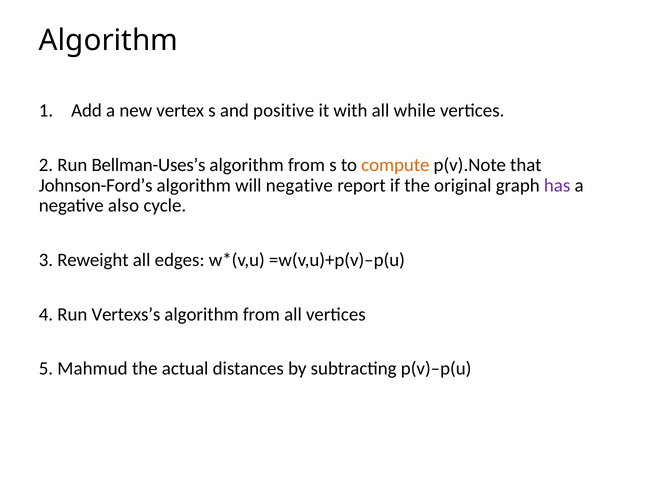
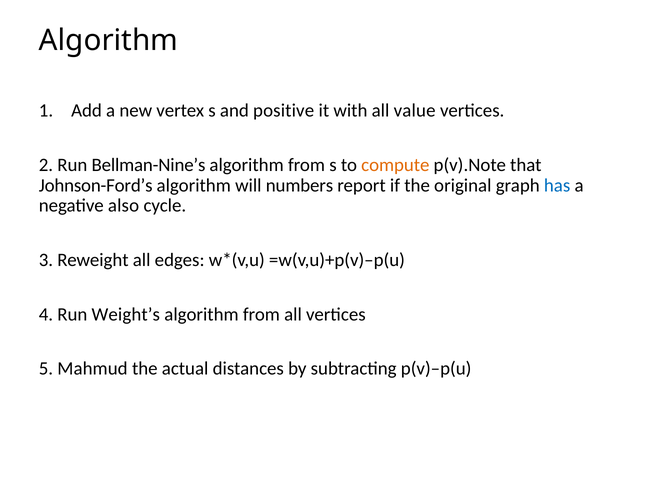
while: while -> value
Bellman-Uses’s: Bellman-Uses’s -> Bellman-Nine’s
will negative: negative -> numbers
has colour: purple -> blue
Vertexs’s: Vertexs’s -> Weight’s
